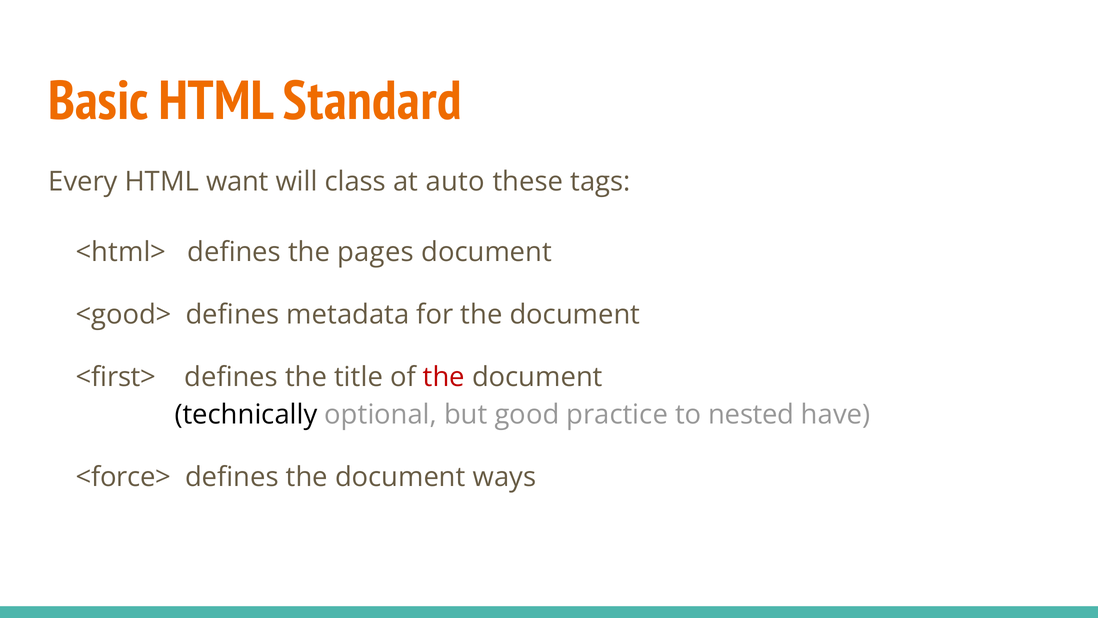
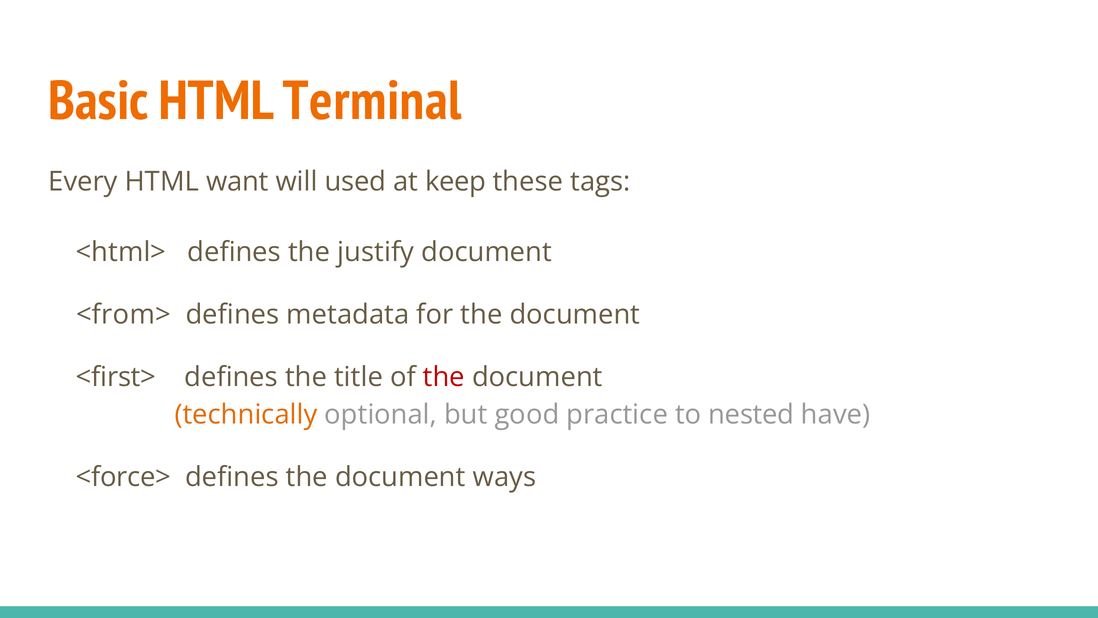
Standard: Standard -> Terminal
class: class -> used
auto: auto -> keep
pages: pages -> justify
<good>: <good> -> <from>
technically colour: black -> orange
